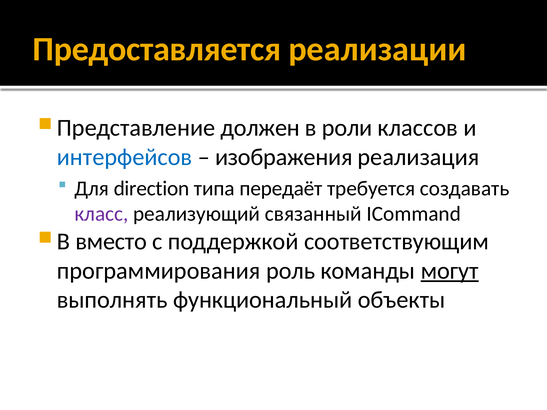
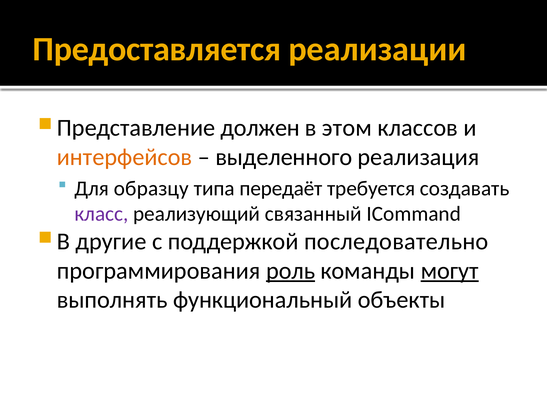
роли: роли -> этом
интерфейсов colour: blue -> orange
изображения: изображения -> выделенного
direction: direction -> образцу
вместо: вместо -> другие
соответствующим: соответствующим -> последовательно
роль underline: none -> present
